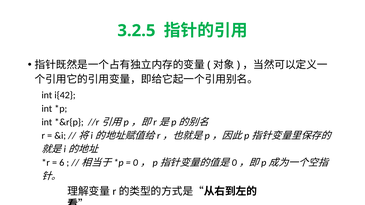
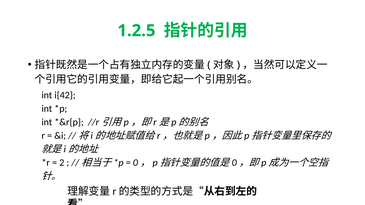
3.2.5: 3.2.5 -> 1.2.5
6: 6 -> 2
